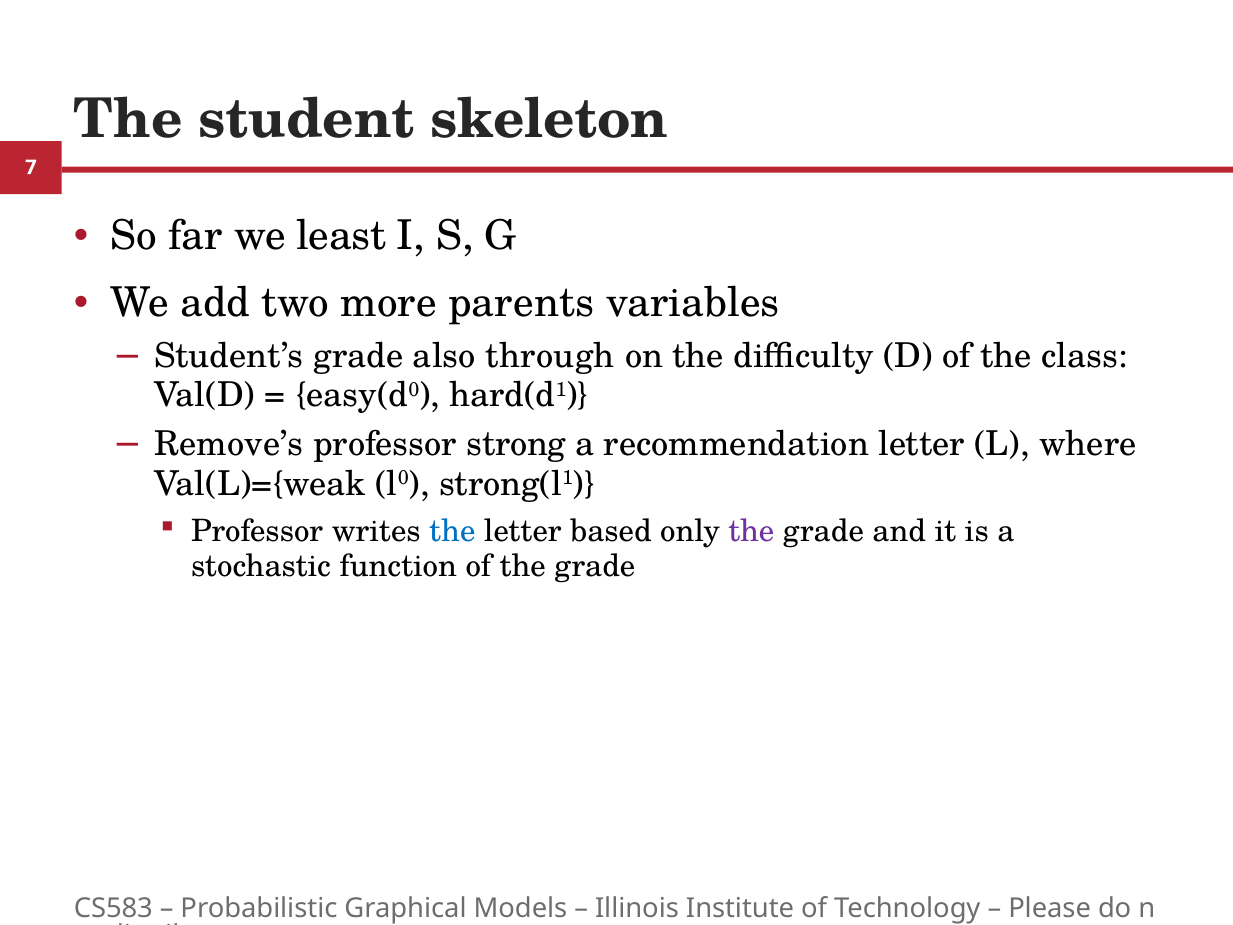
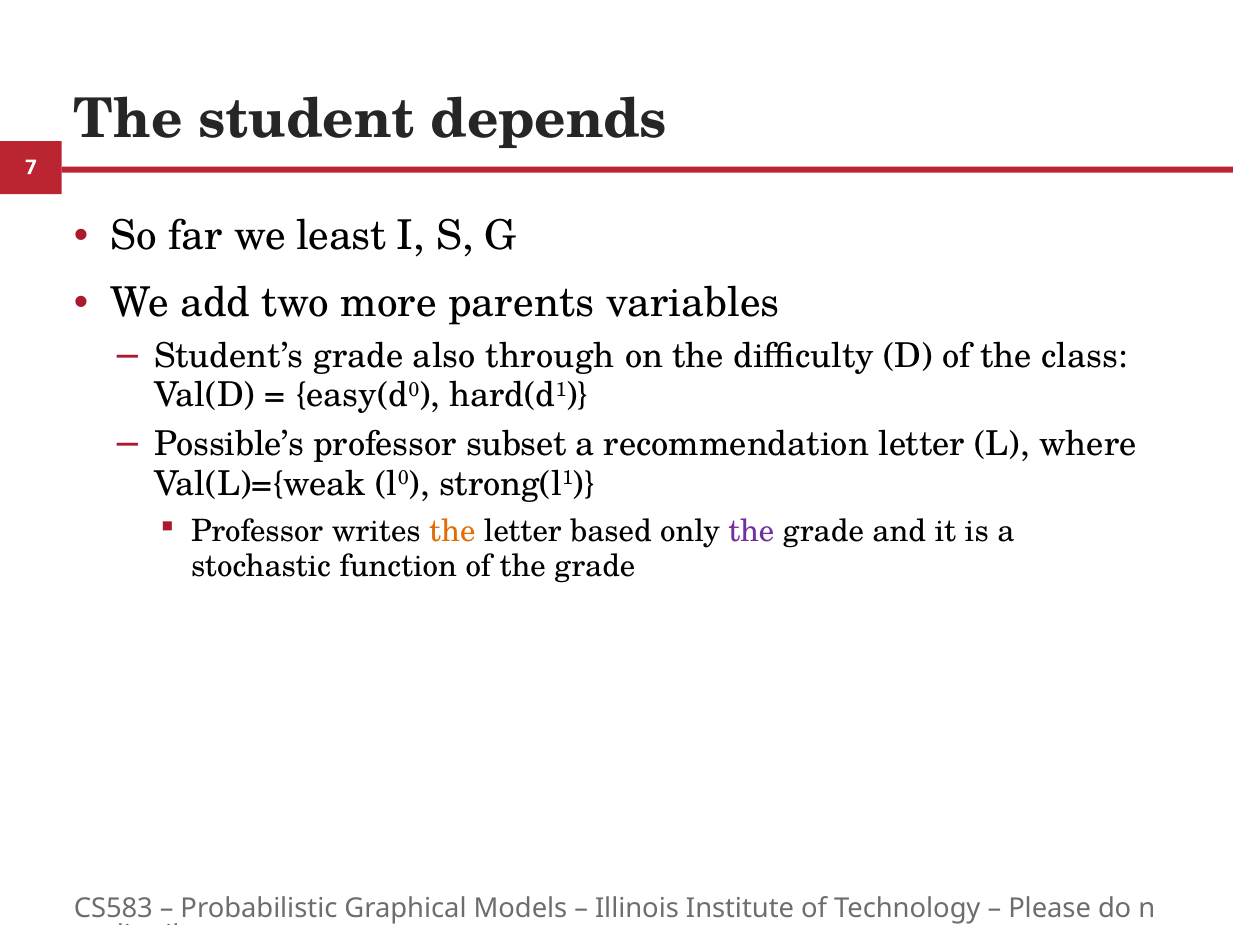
skeleton: skeleton -> depends
Remove’s: Remove’s -> Possible’s
strong: strong -> subset
the at (452, 531) colour: blue -> orange
